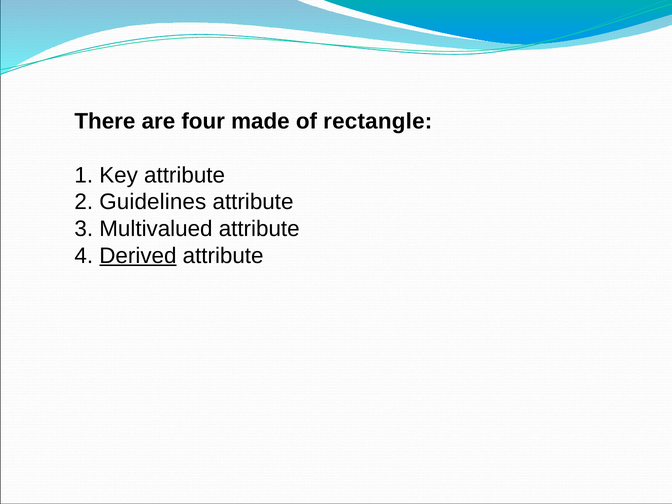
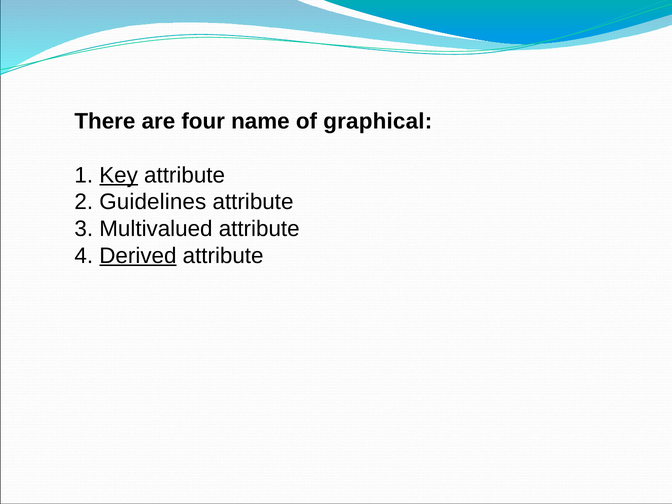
made: made -> name
rectangle: rectangle -> graphical
Key underline: none -> present
